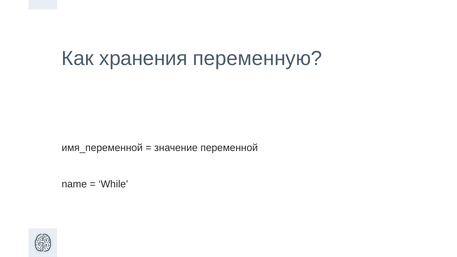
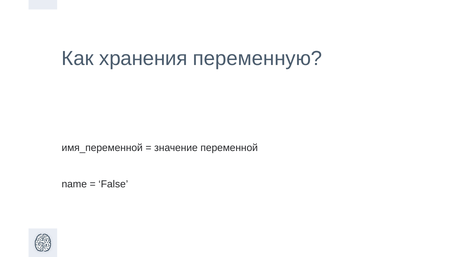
While: While -> False
